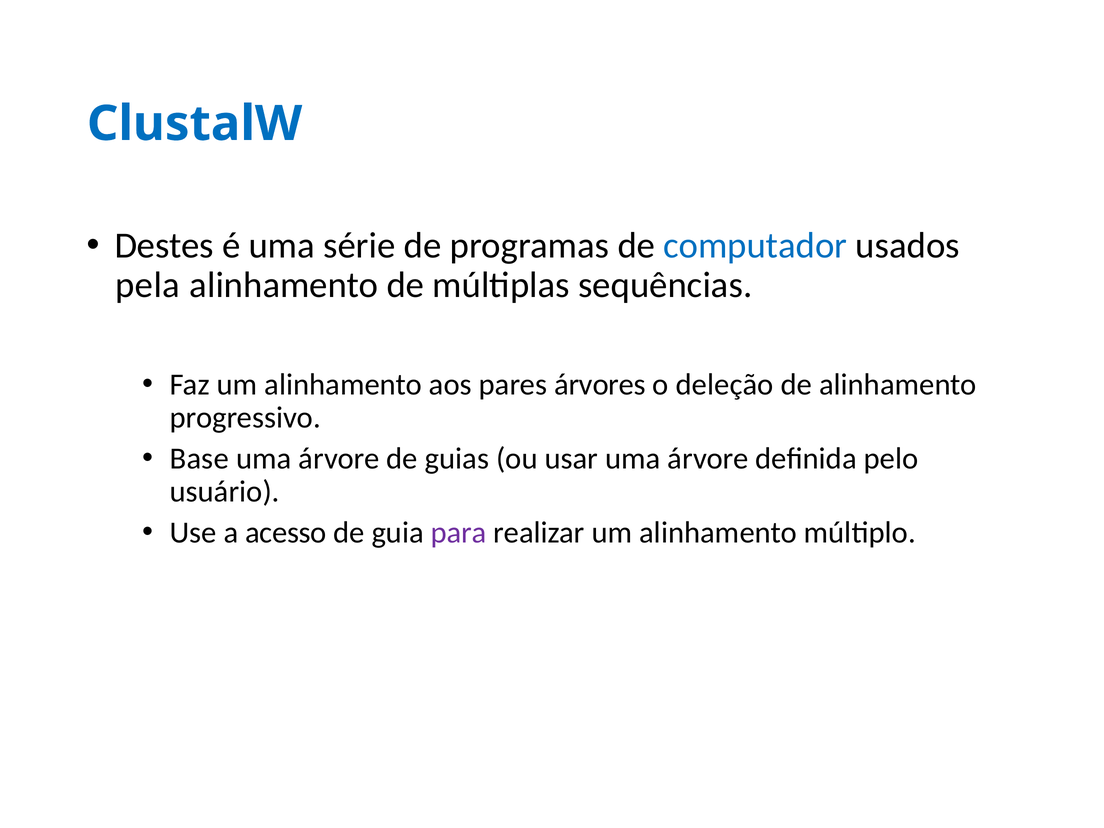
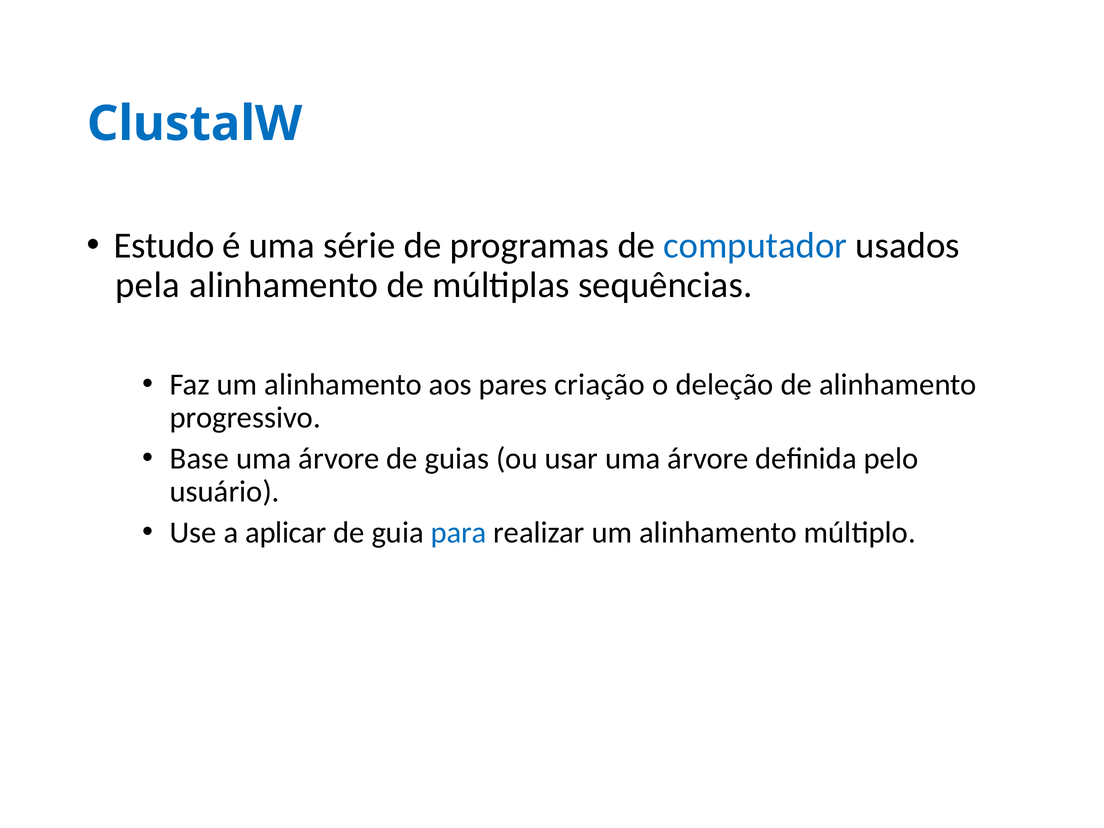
Destes: Destes -> Estudo
árvores: árvores -> criação
acesso: acesso -> aplicar
para colour: purple -> blue
